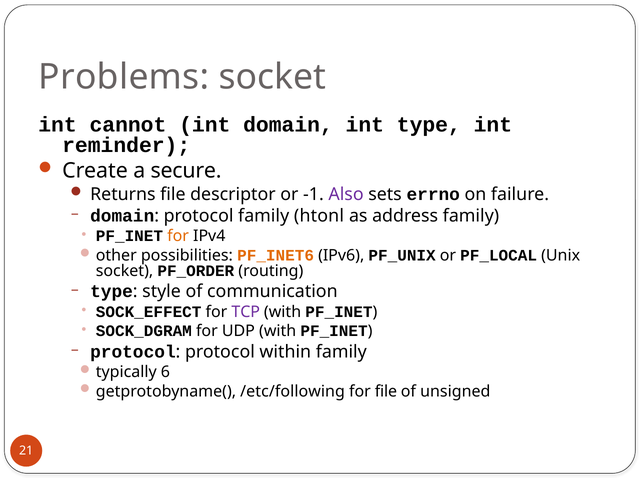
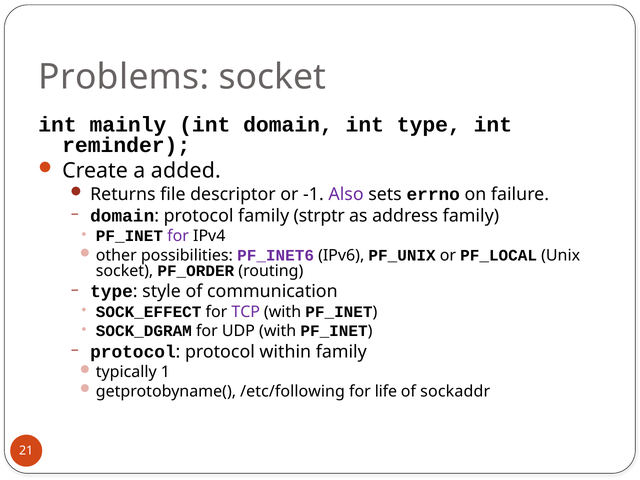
cannot: cannot -> mainly
secure: secure -> added
htonl: htonl -> strptr
for at (178, 236) colour: orange -> purple
PF_INET6 colour: orange -> purple
6: 6 -> 1
for file: file -> life
unsigned: unsigned -> sockaddr
